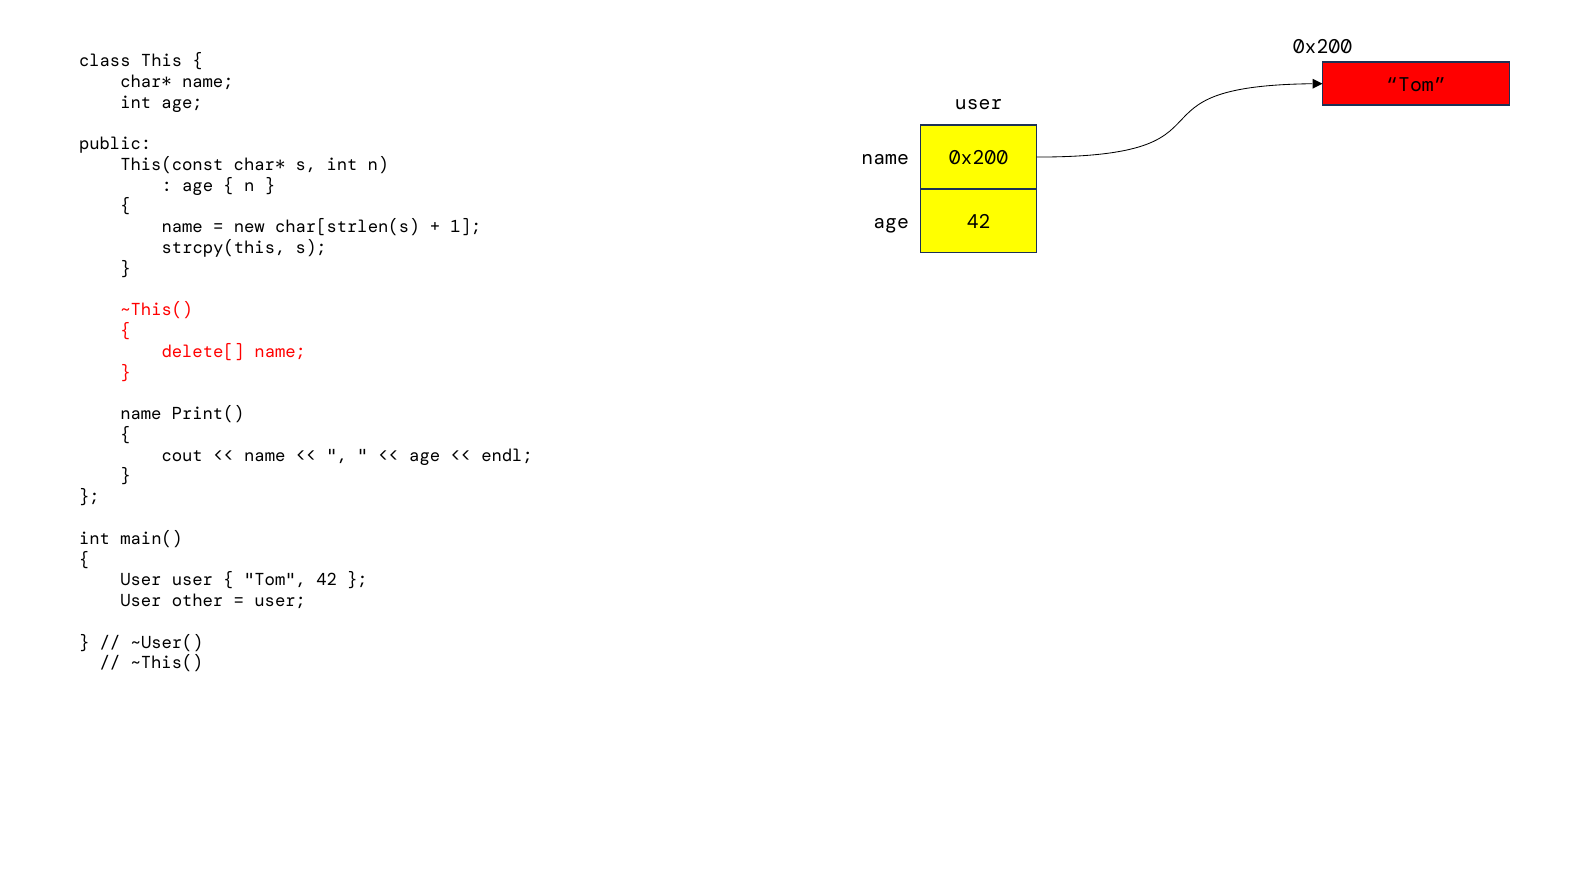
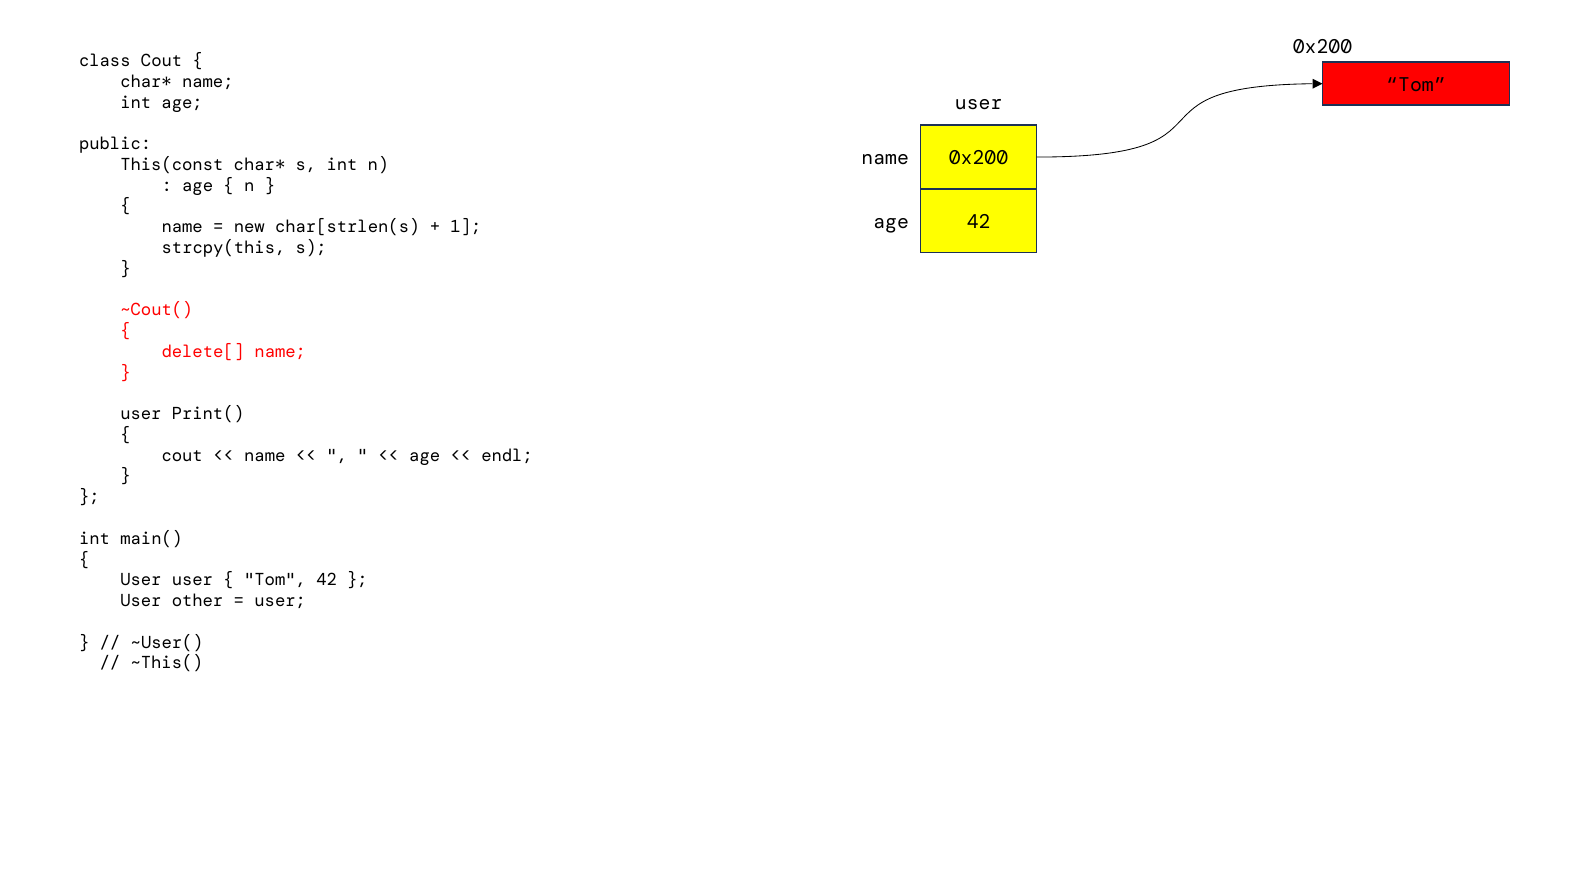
class This: This -> Cout
~This( at (156, 310): ~This( -> ~Cout(
name at (141, 414): name -> user
